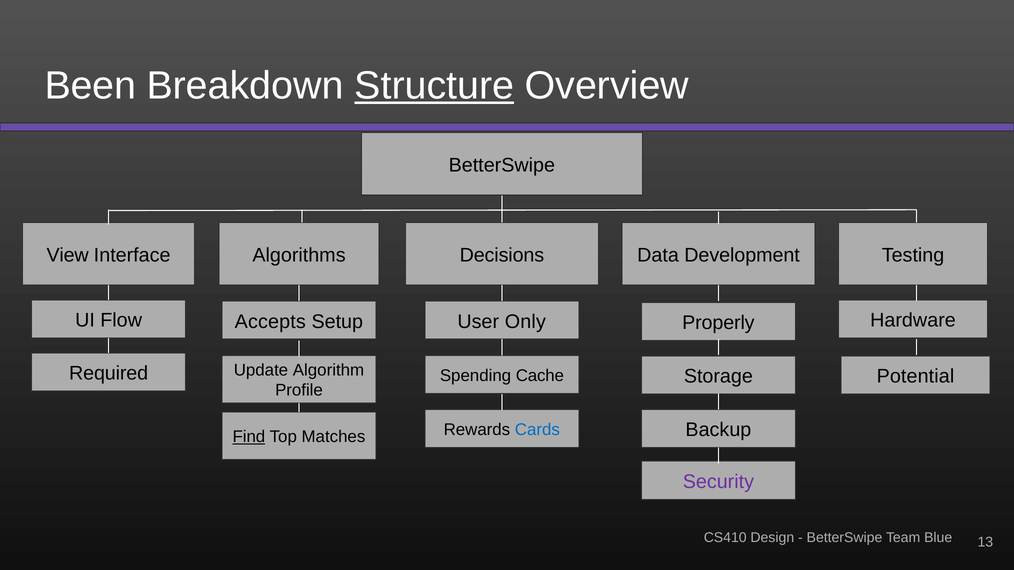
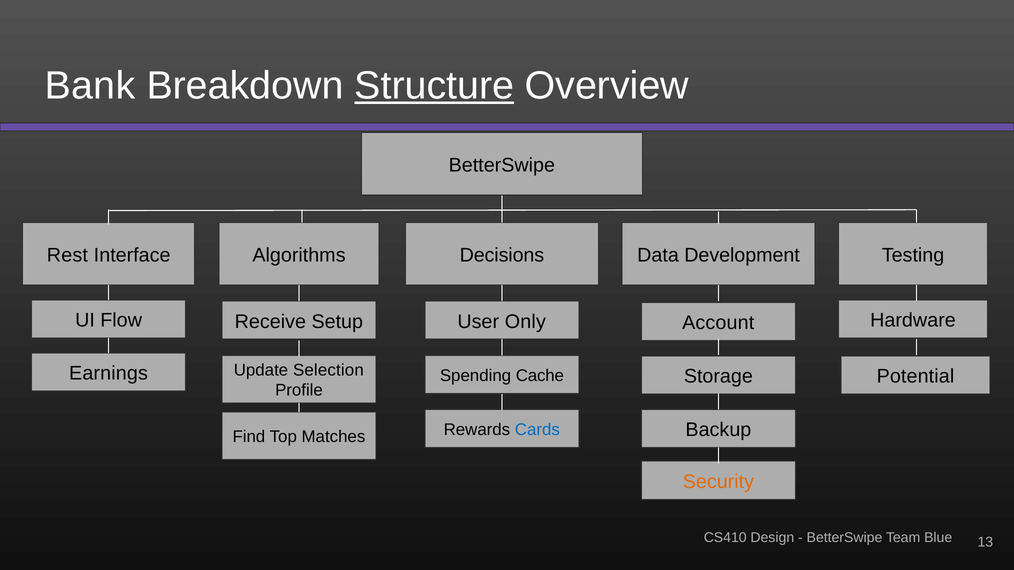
Been: Been -> Bank
View: View -> Rest
Accepts: Accepts -> Receive
Properly: Properly -> Account
Algorithm: Algorithm -> Selection
Required: Required -> Earnings
Find underline: present -> none
Security colour: purple -> orange
